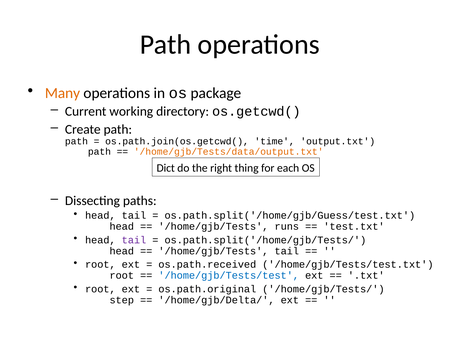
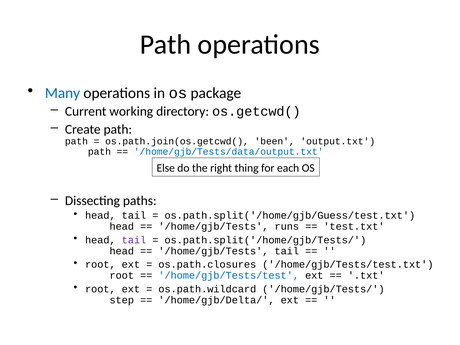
Many colour: orange -> blue
time: time -> been
/home/gjb/Tests/data/output.txt colour: orange -> blue
Dict: Dict -> Else
os.path.received: os.path.received -> os.path.closures
os.path.original: os.path.original -> os.path.wildcard
